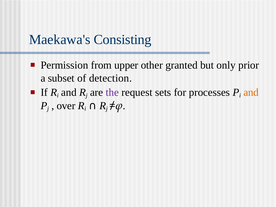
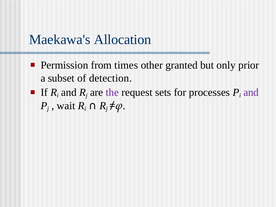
Consisting: Consisting -> Allocation
upper: upper -> times
and at (251, 92) colour: orange -> purple
over: over -> wait
